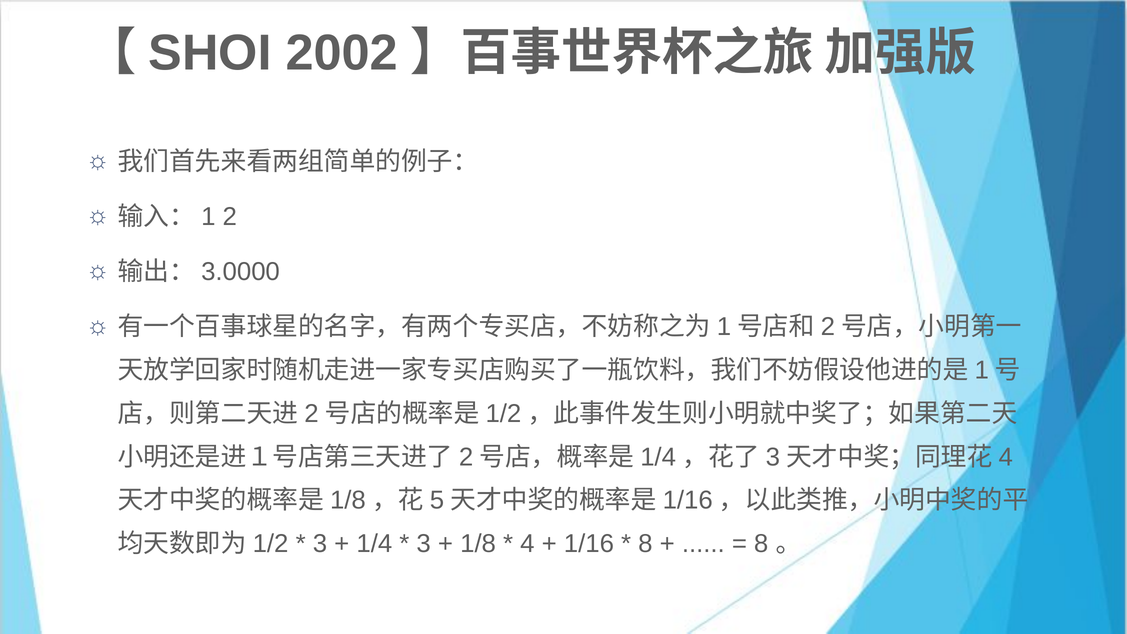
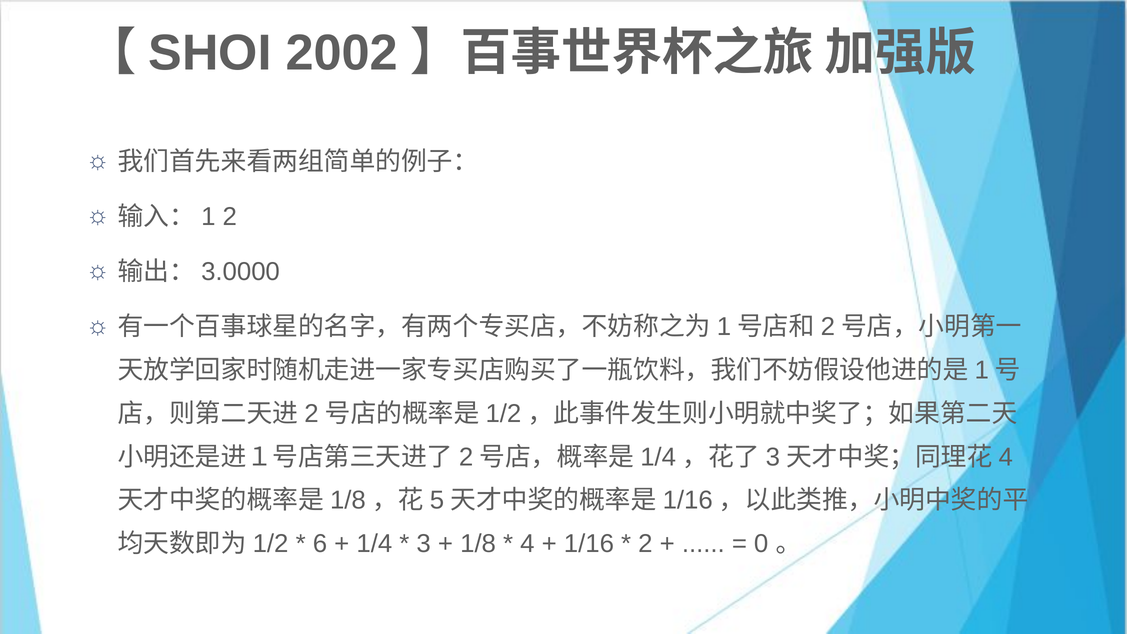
3 at (320, 544): 3 -> 6
8 at (645, 544): 8 -> 2
8 at (761, 544): 8 -> 0
